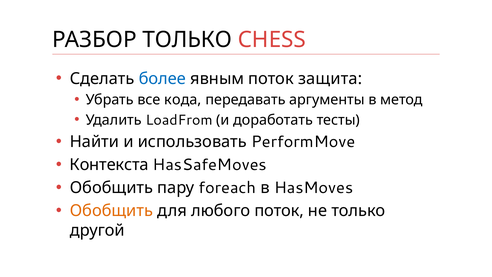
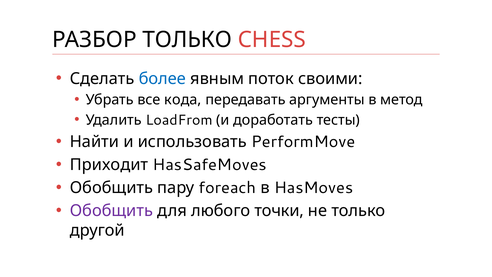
защита: защита -> своими
Контекста: Контекста -> Приходит
Обобщить at (111, 211) colour: orange -> purple
любого поток: поток -> точки
